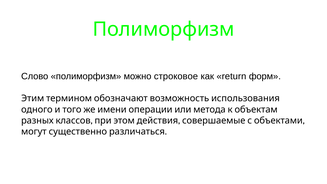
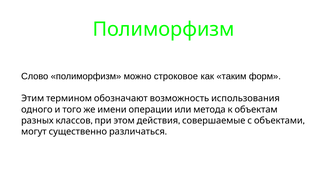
return: return -> таким
